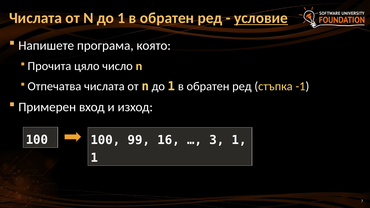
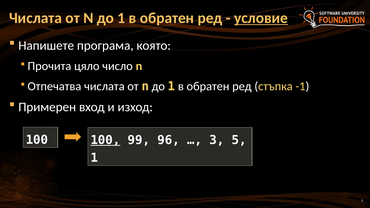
100 at (105, 140) underline: none -> present
16: 16 -> 96
3 1: 1 -> 5
